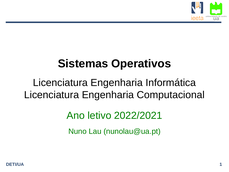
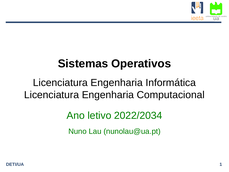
2022/2021: 2022/2021 -> 2022/2034
